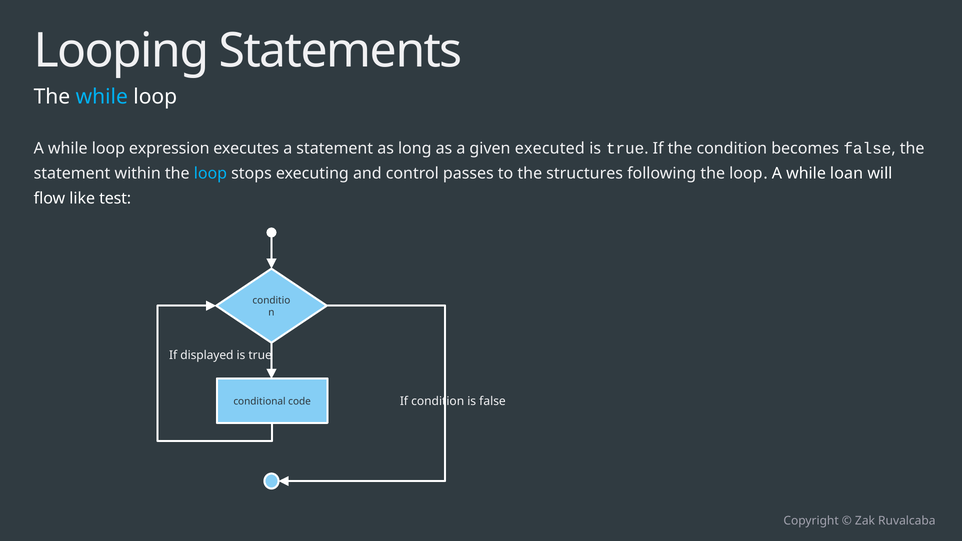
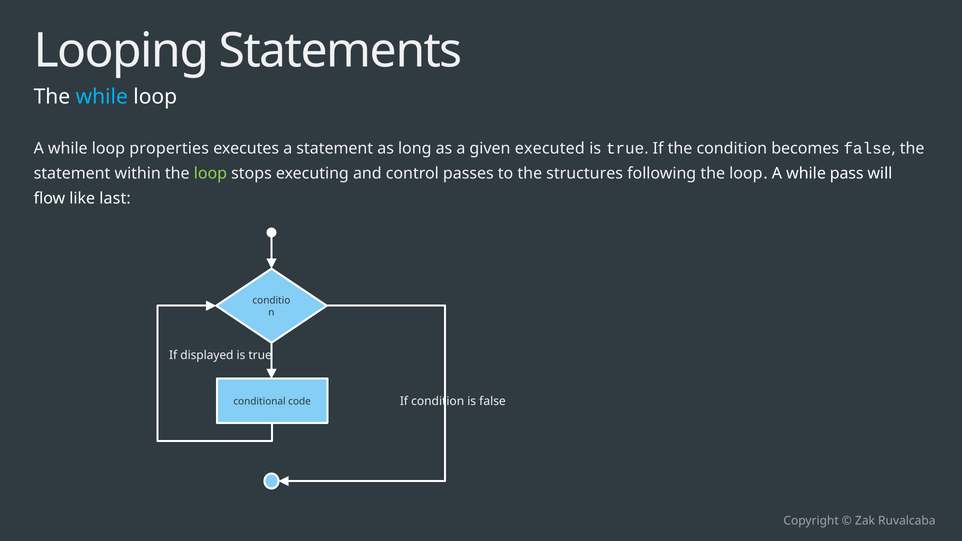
expression: expression -> properties
loop at (210, 174) colour: light blue -> light green
loan: loan -> pass
test: test -> last
